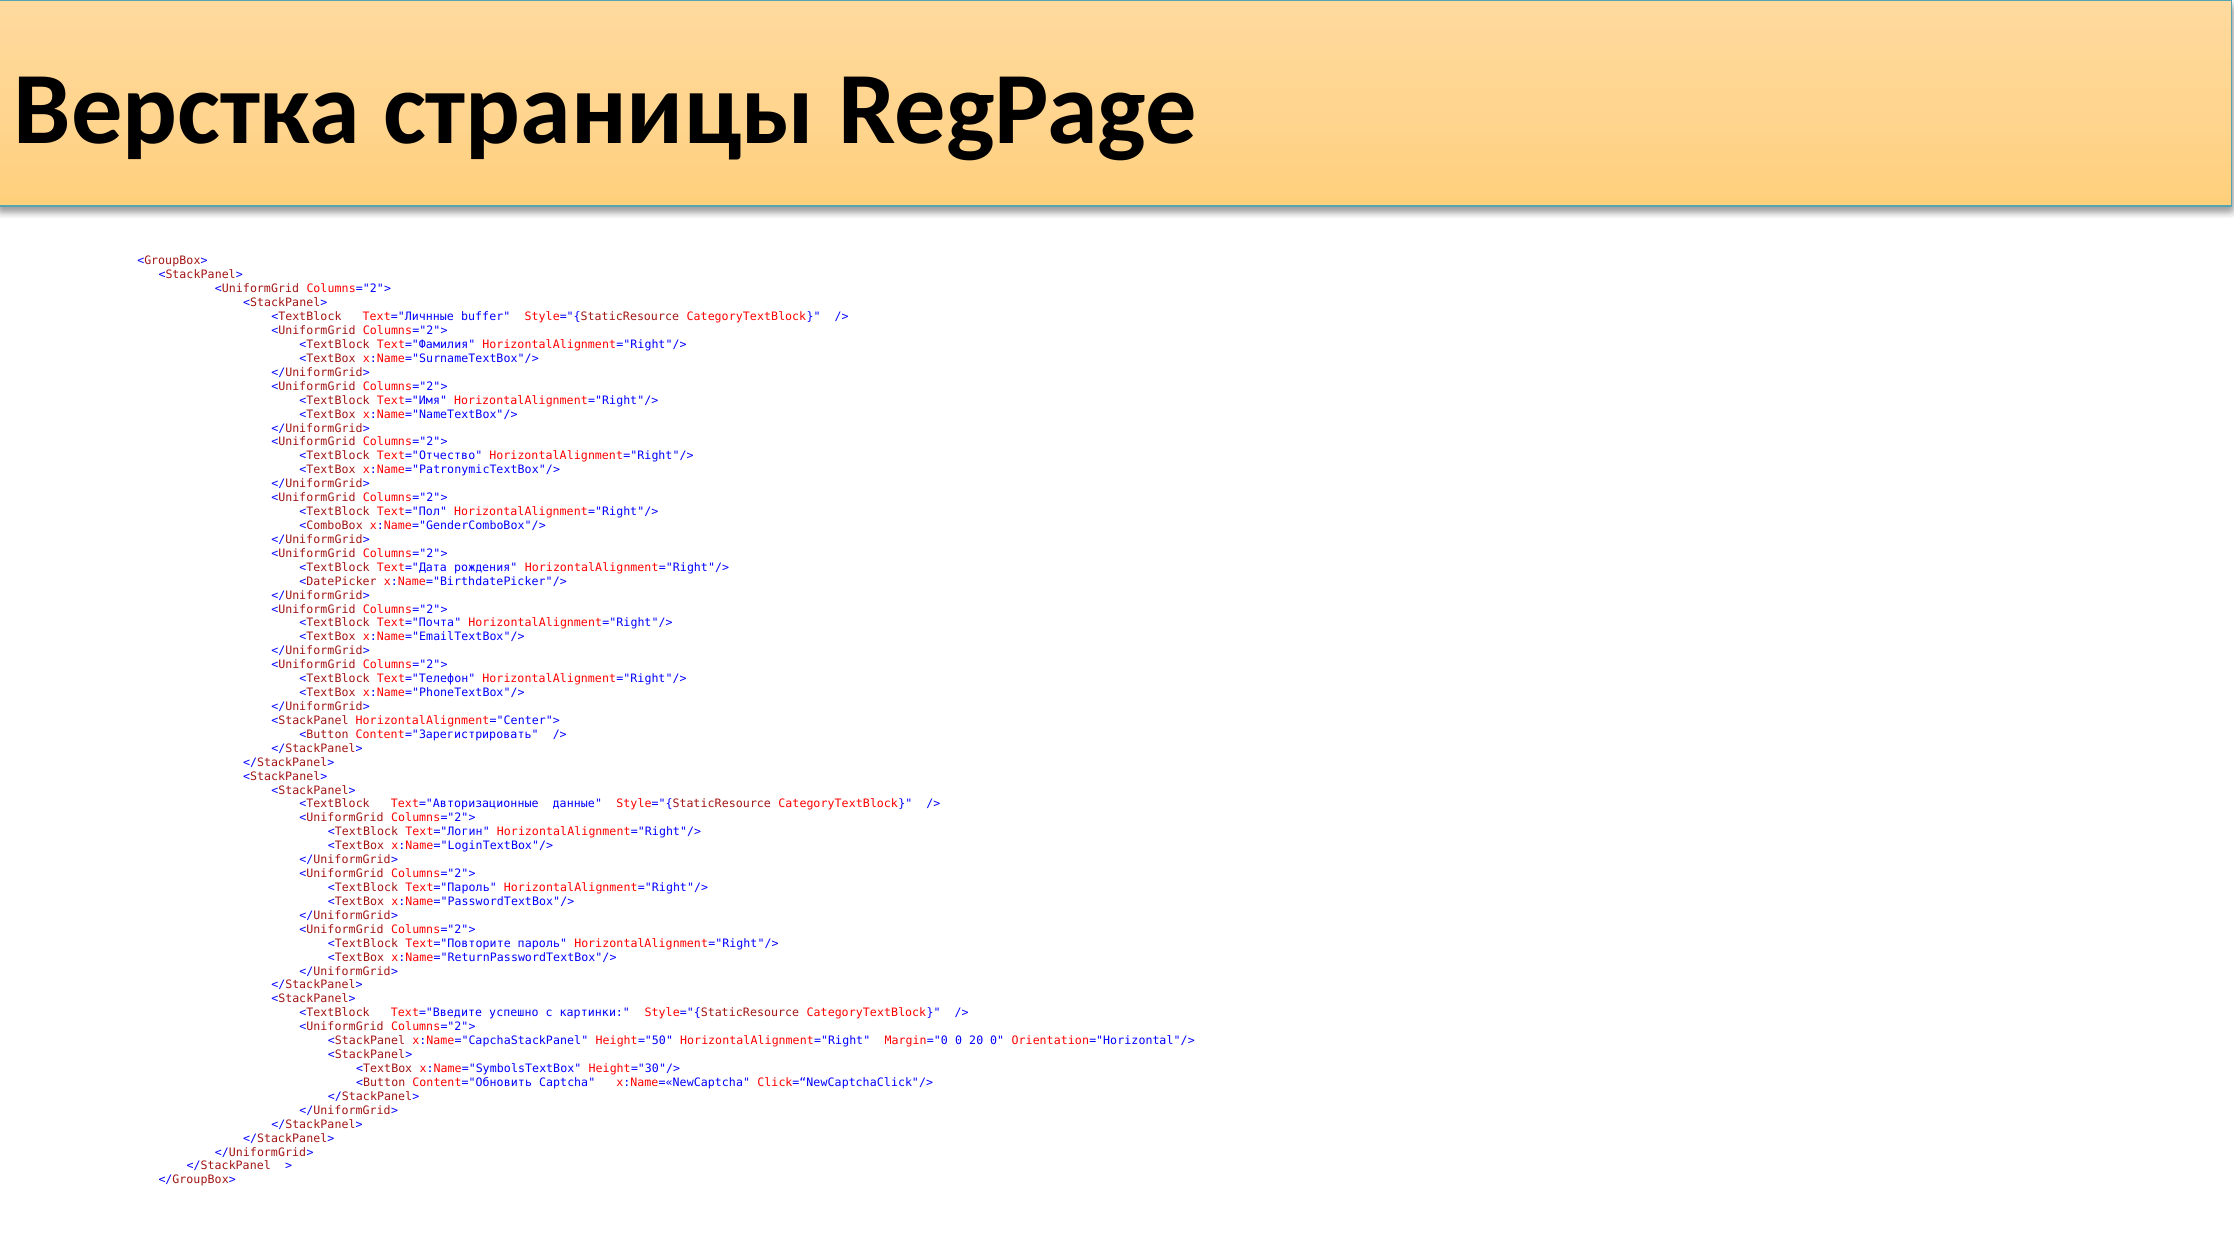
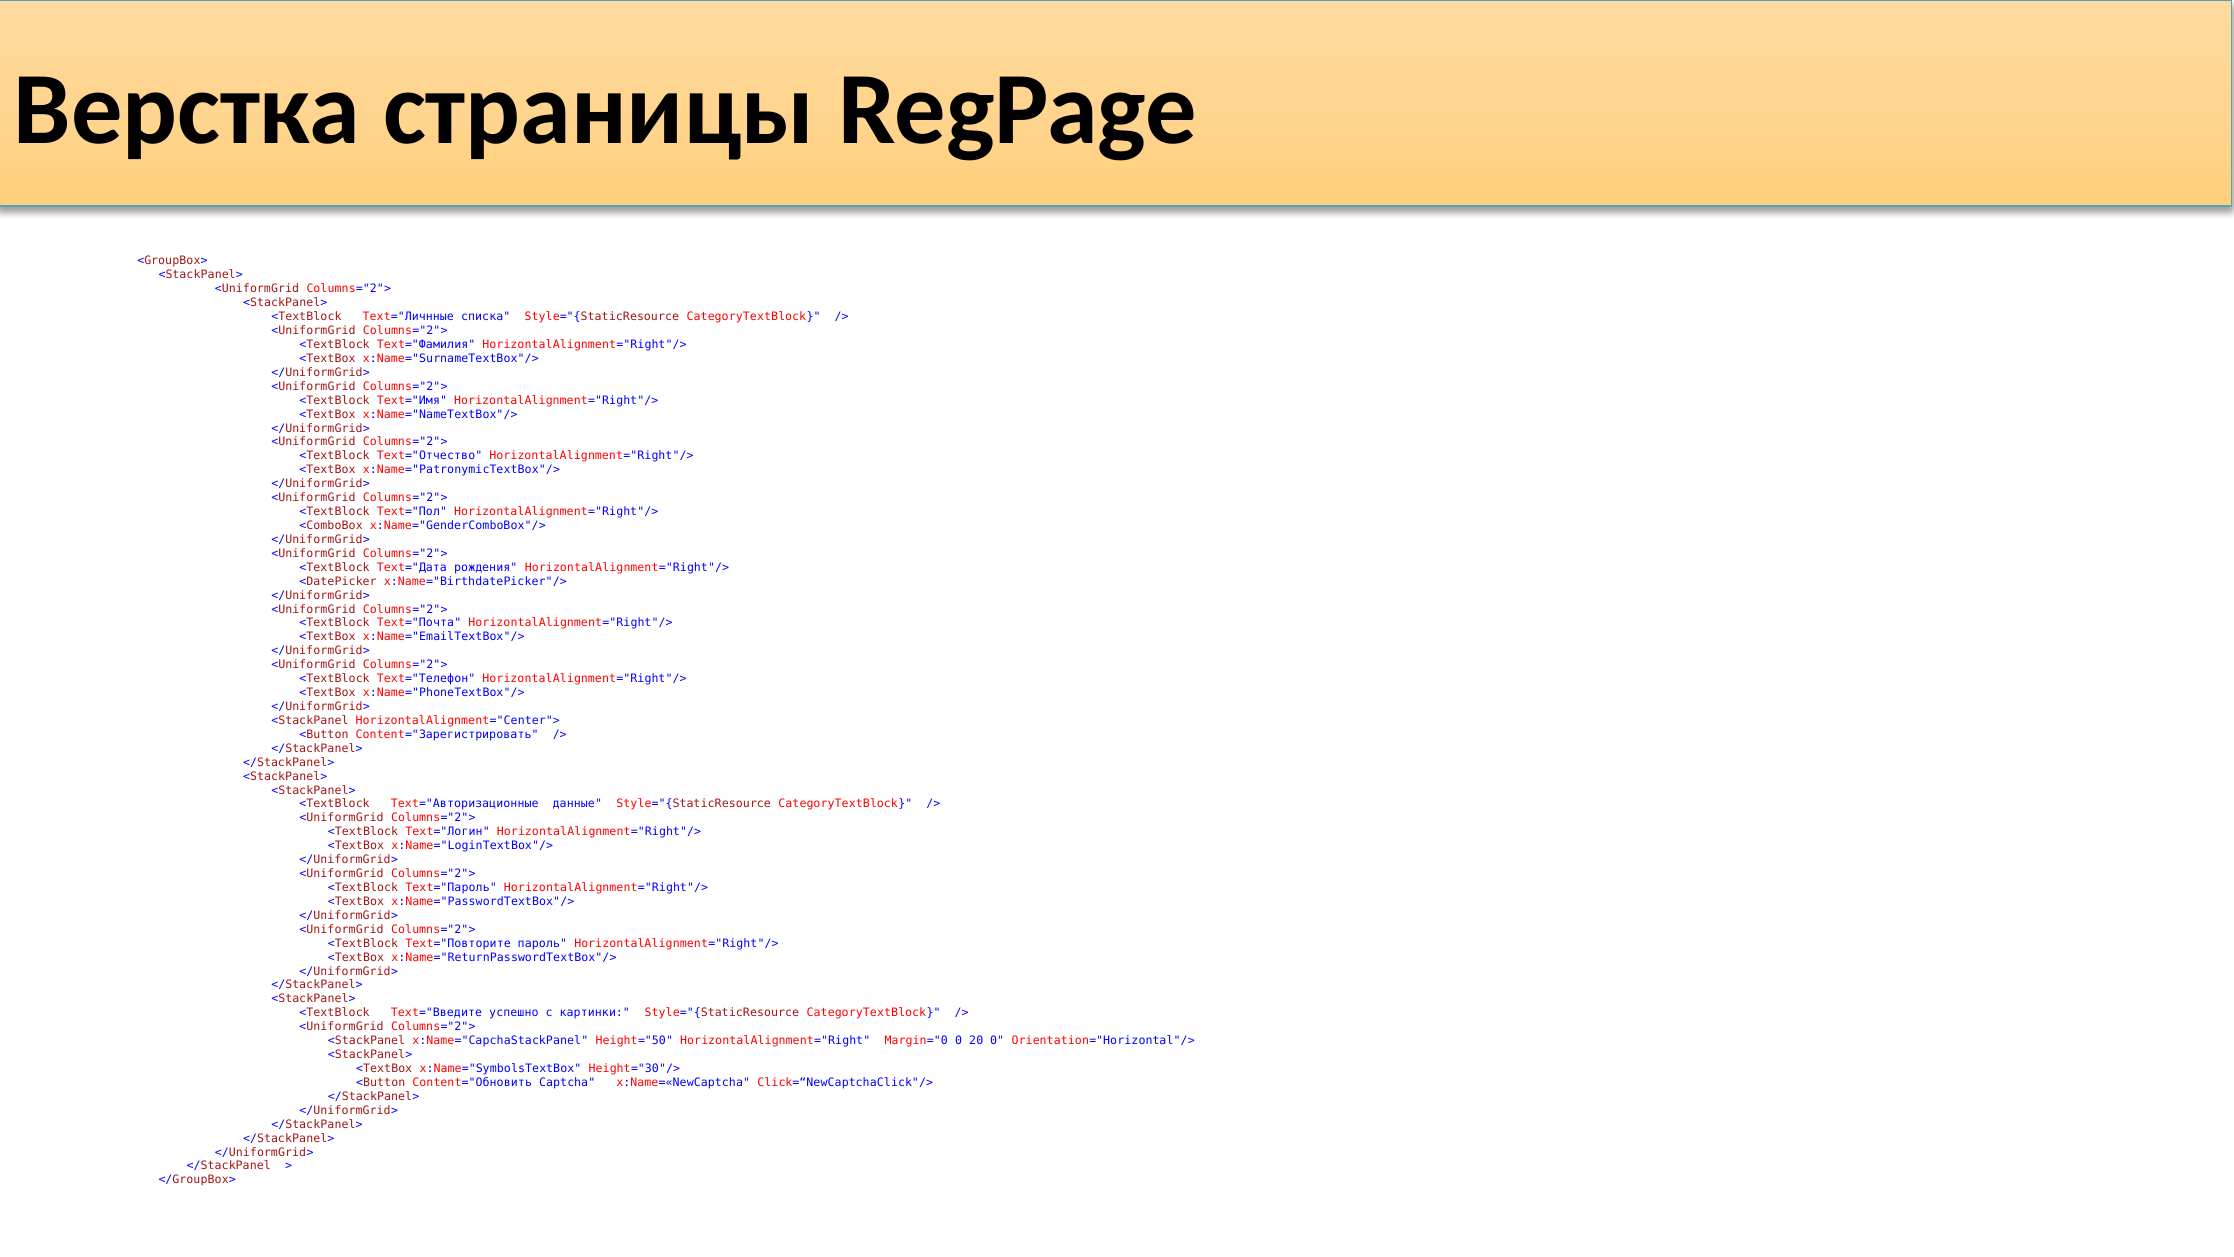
buffer: buffer -> списка
